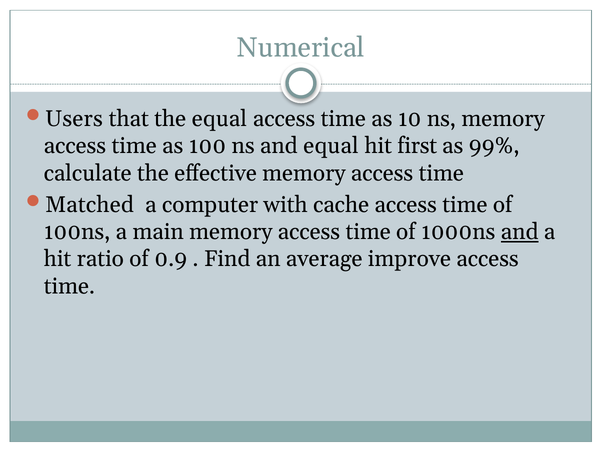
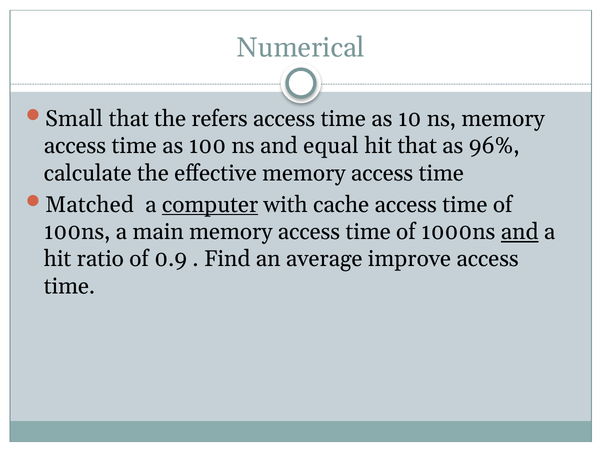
Users: Users -> Small
the equal: equal -> refers
hit first: first -> that
99%: 99% -> 96%
computer underline: none -> present
